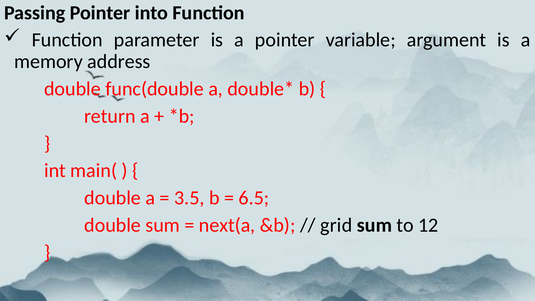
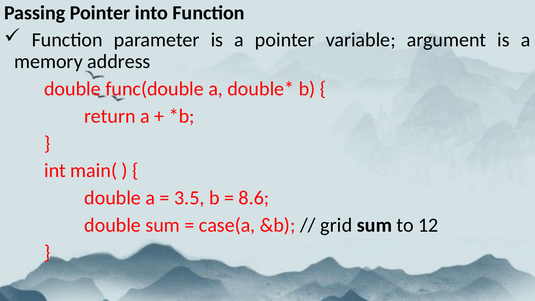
6.5: 6.5 -> 8.6
next(a: next(a -> case(a
